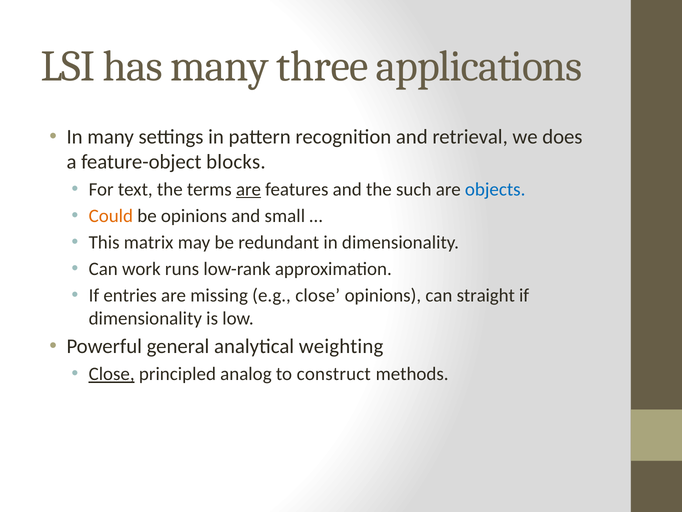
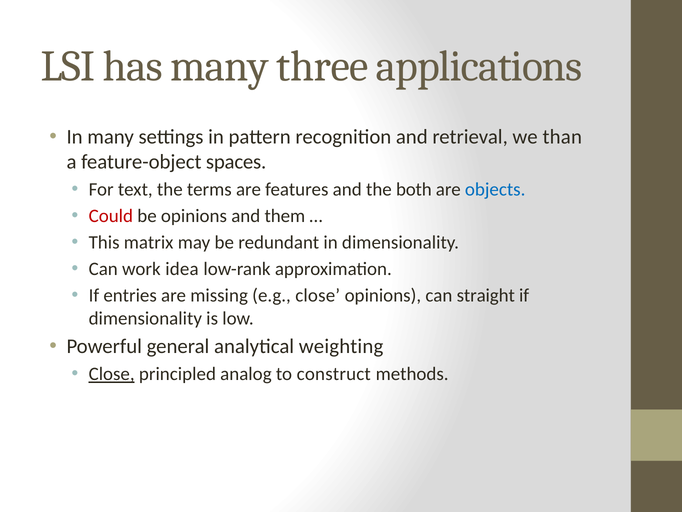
does: does -> than
blocks: blocks -> spaces
are at (249, 189) underline: present -> none
such: such -> both
Could colour: orange -> red
small: small -> them
runs: runs -> idea
